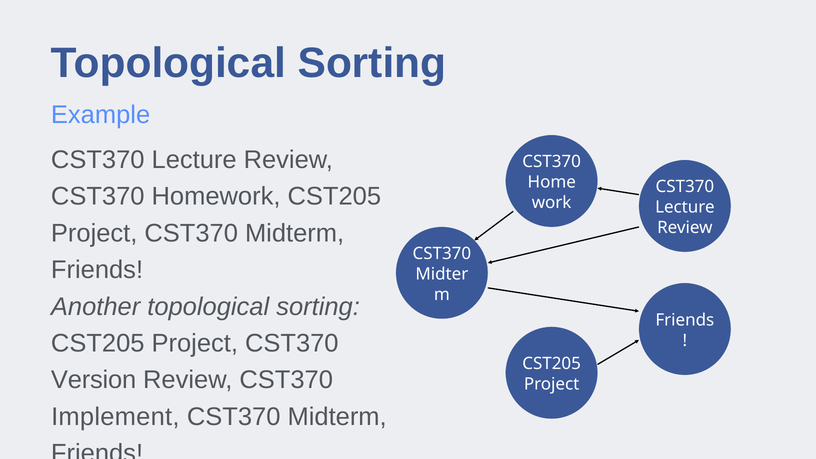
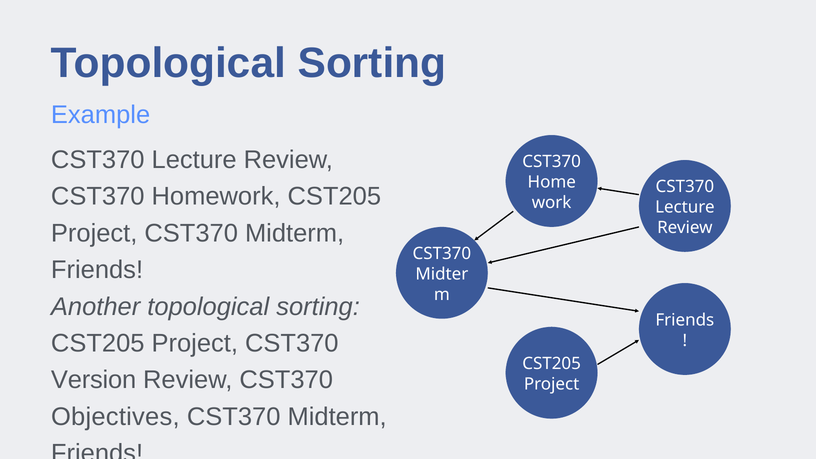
Implement: Implement -> Objectives
